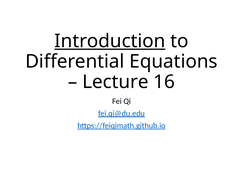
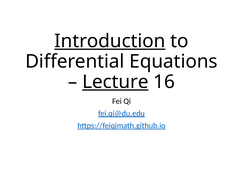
Lecture underline: none -> present
